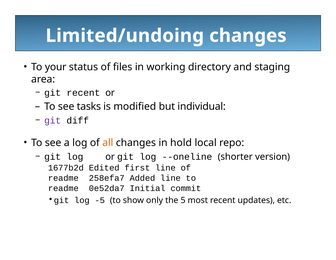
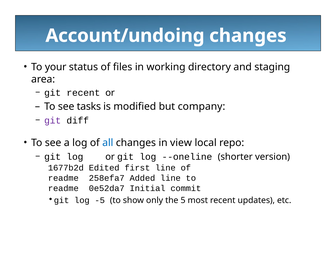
Limited/undoing: Limited/undoing -> Account/undoing
individual: individual -> company
all colour: orange -> blue
hold: hold -> view
